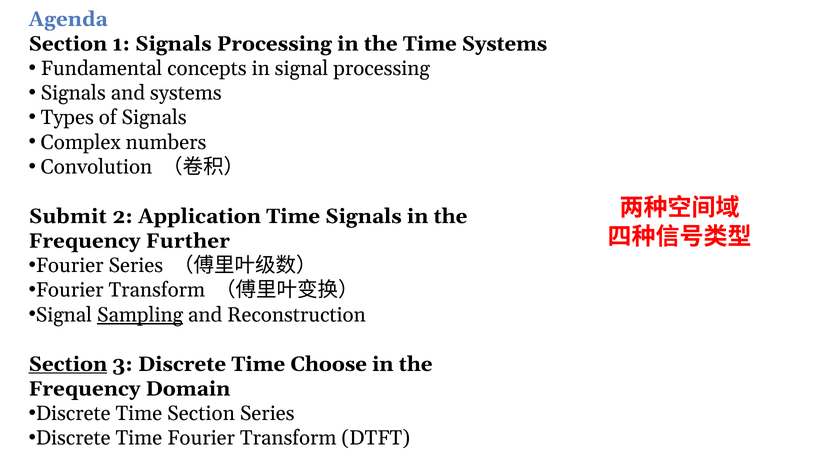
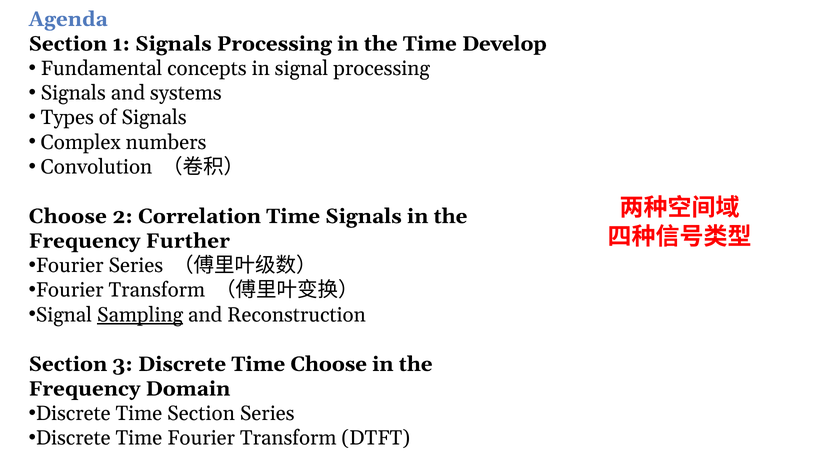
Time Systems: Systems -> Develop
Submit at (68, 216): Submit -> Choose
Application: Application -> Correlation
Section at (68, 364) underline: present -> none
